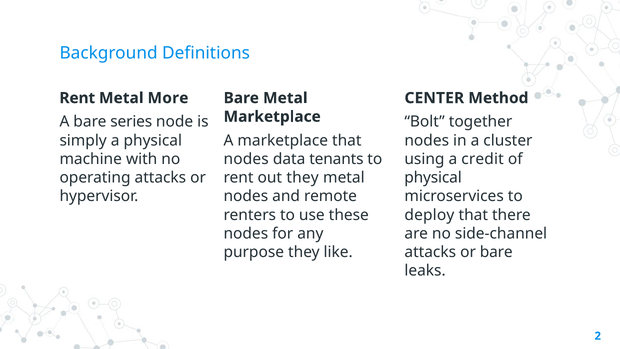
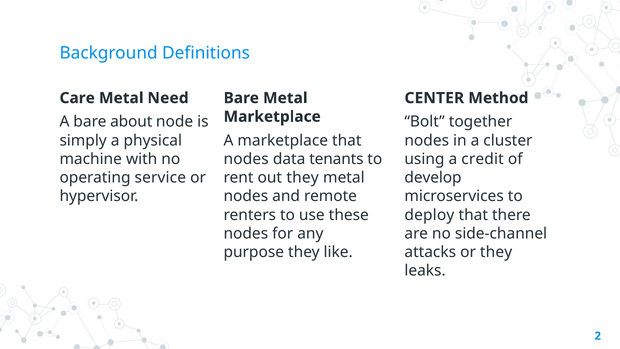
Rent at (77, 98): Rent -> Care
More: More -> Need
series: series -> about
operating attacks: attacks -> service
physical at (433, 178): physical -> develop
or bare: bare -> they
